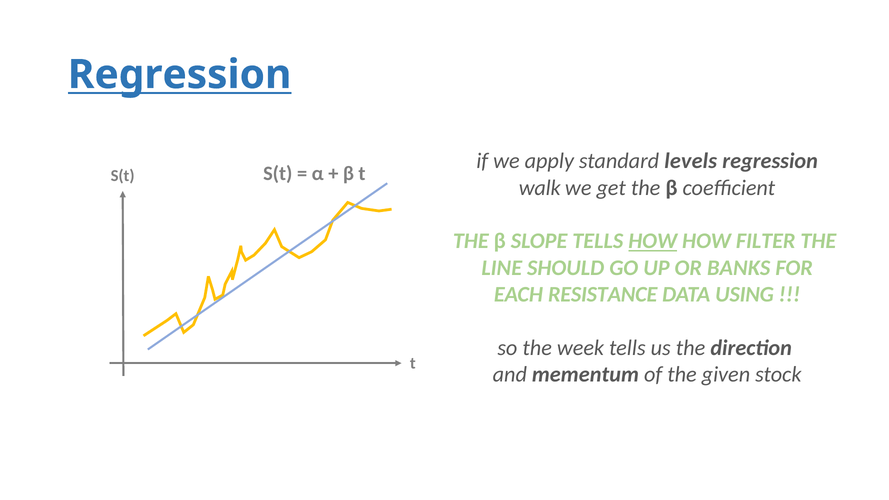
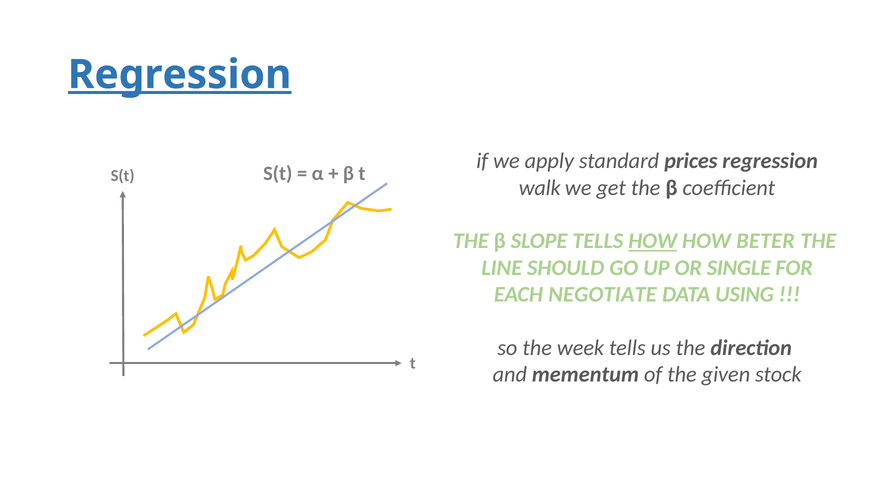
Regression at (180, 75) underline: none -> present
levels: levels -> prices
FILTER: FILTER -> BETER
BANKS: BANKS -> SINGLE
RESISTANCE: RESISTANCE -> NEGOTIATE
